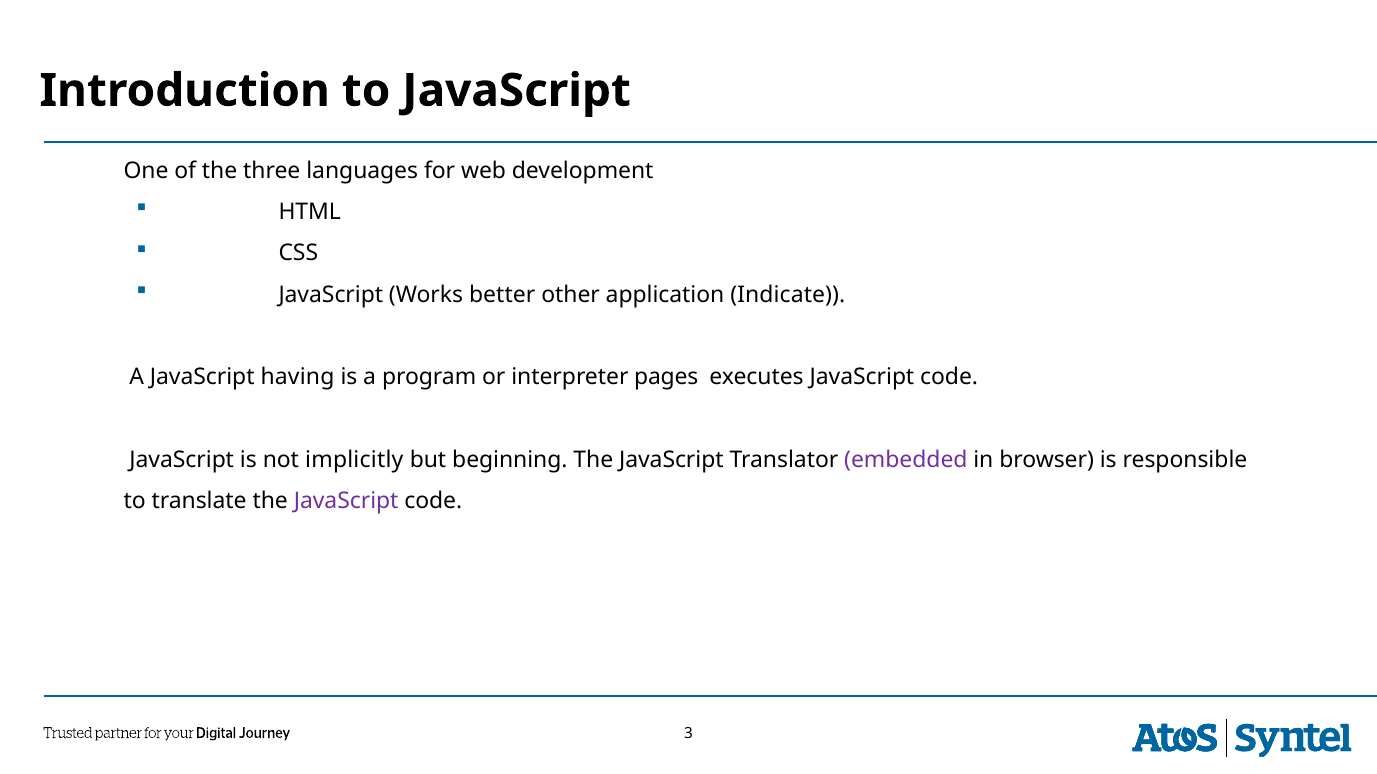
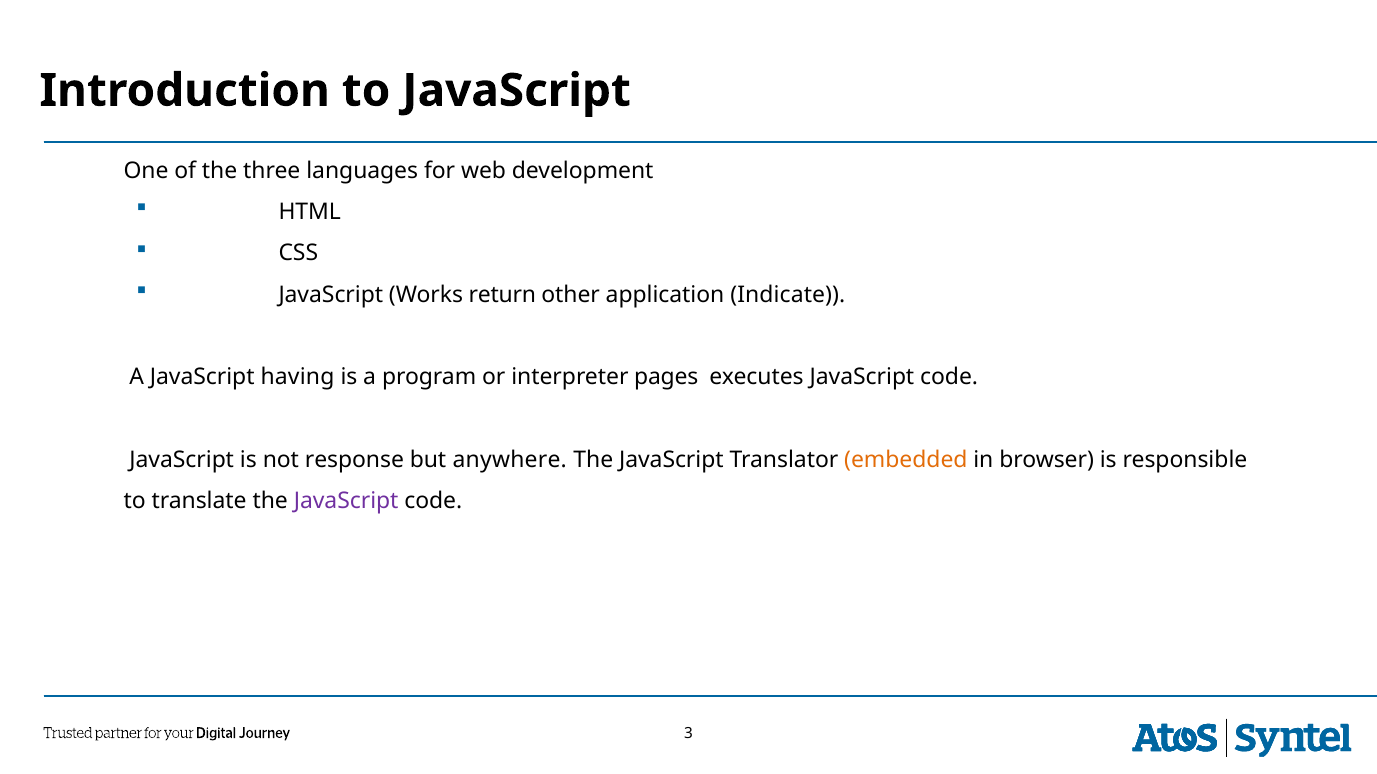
better: better -> return
implicitly: implicitly -> response
beginning: beginning -> anywhere
embedded colour: purple -> orange
